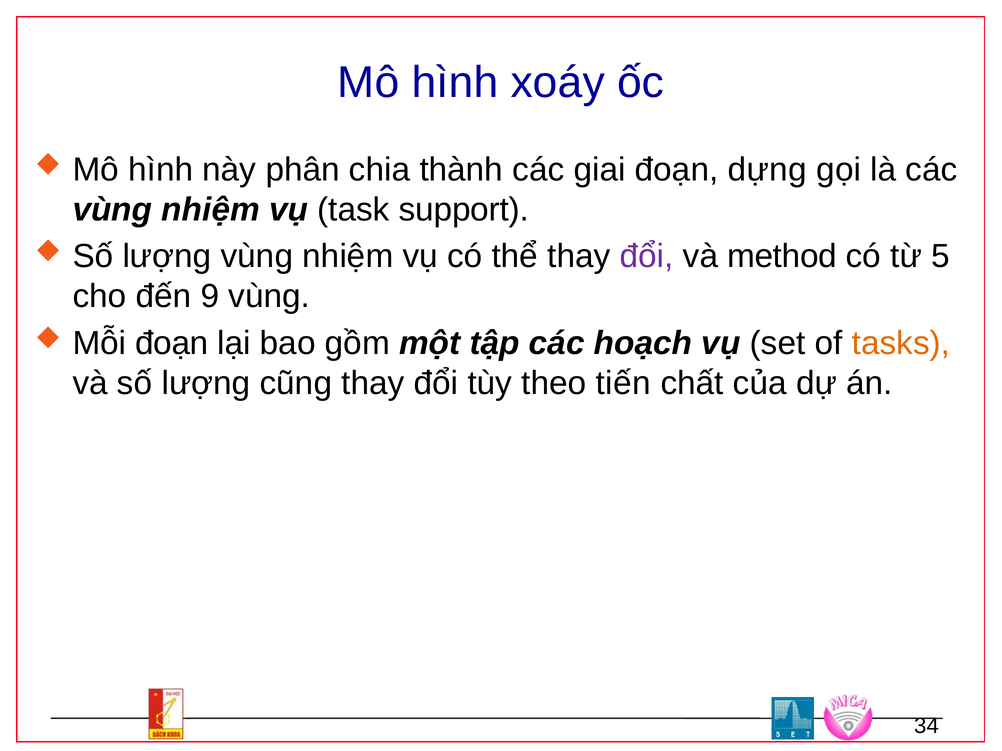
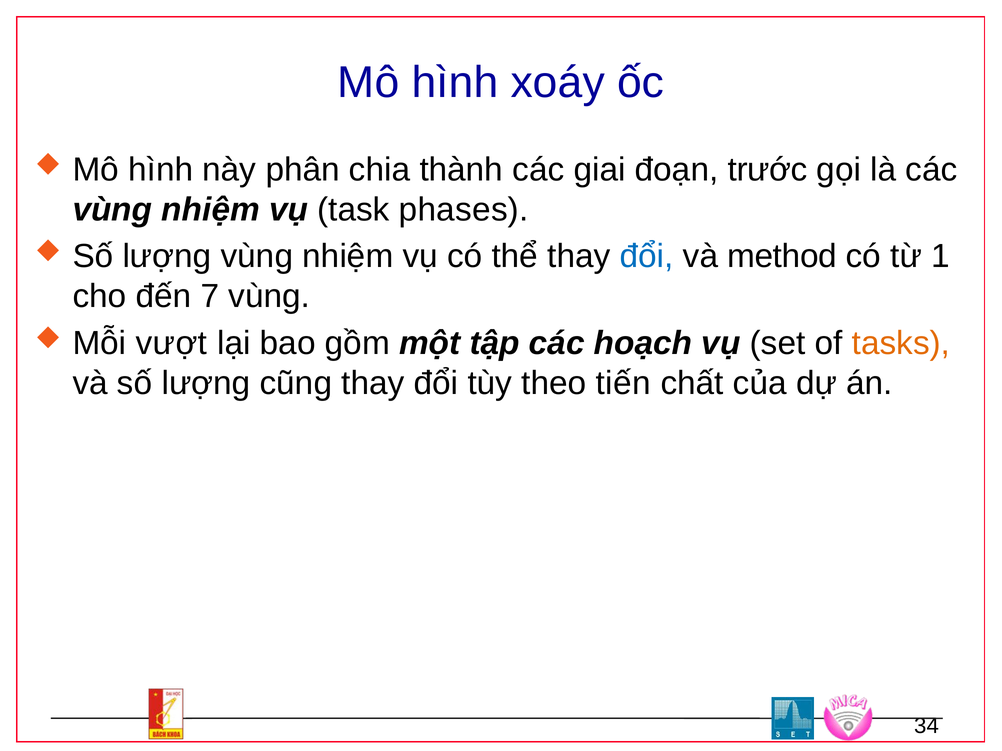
dựng: dựng -> trước
support: support -> phases
đổi at (647, 257) colour: purple -> blue
5: 5 -> 1
9: 9 -> 7
Mỗi đoạn: đoạn -> vượt
